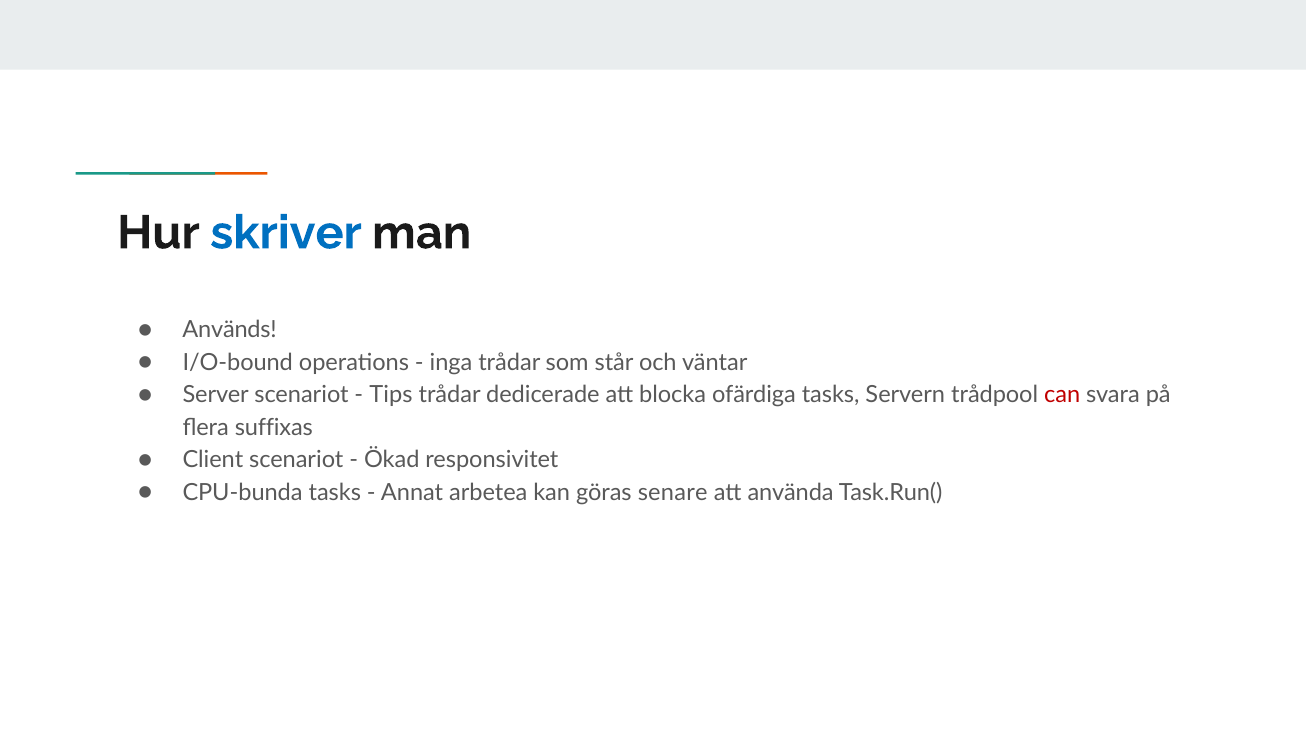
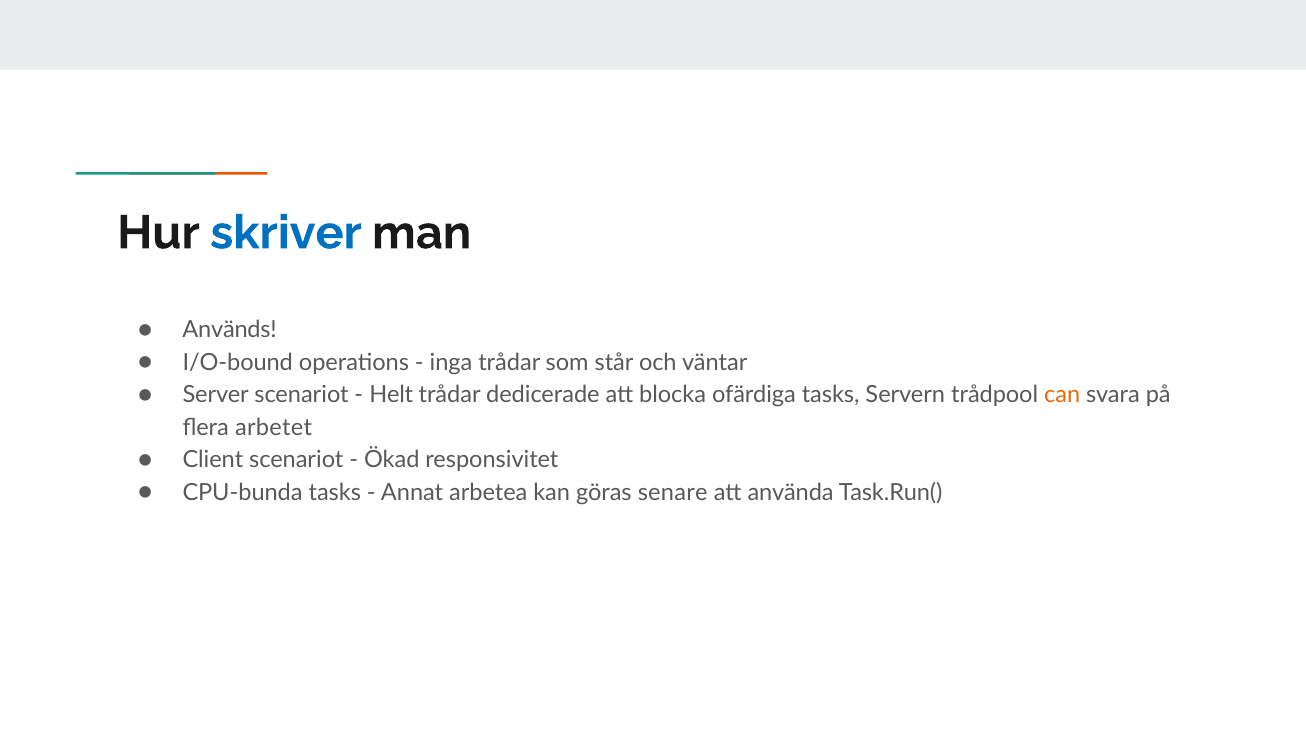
Tips: Tips -> Helt
can colour: red -> orange
suffixas: suffixas -> arbetet
